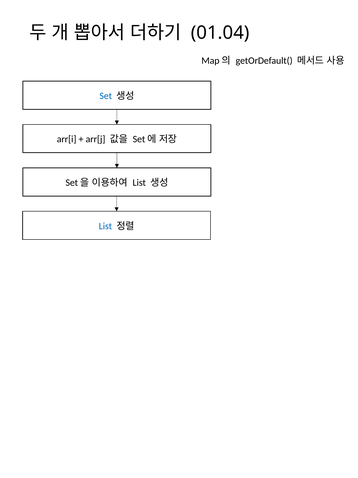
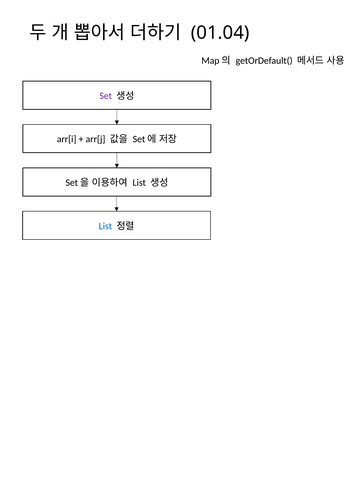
Set colour: blue -> purple
